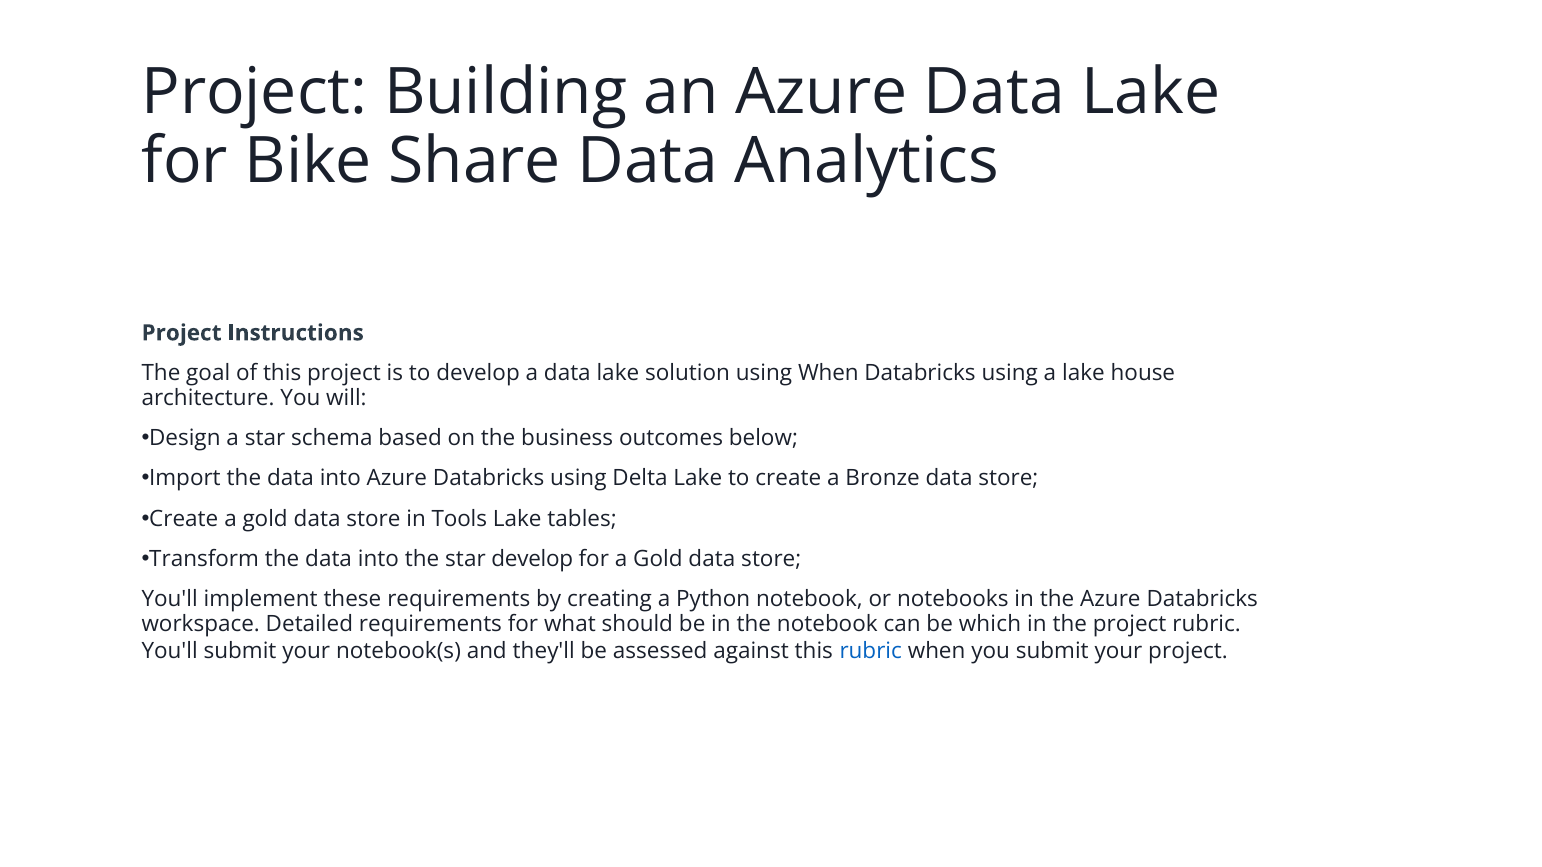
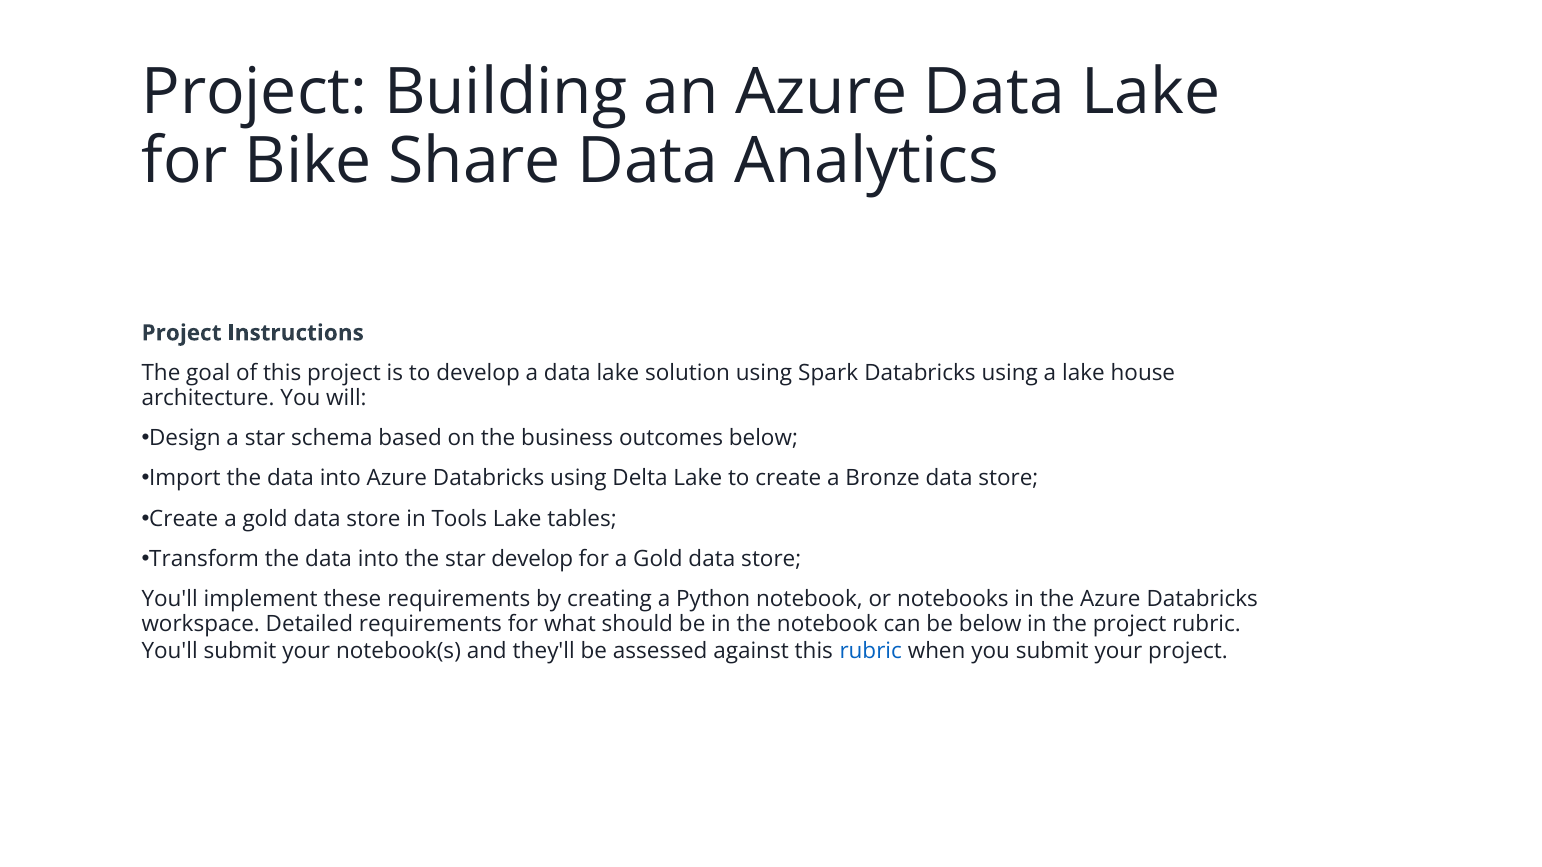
using When: When -> Spark
be which: which -> below
